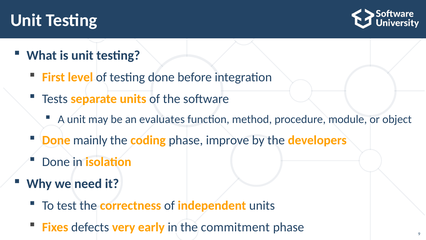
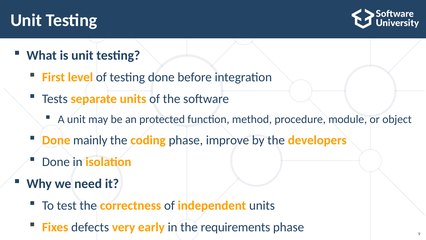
evaluates: evaluates -> protected
commitment: commitment -> requirements
